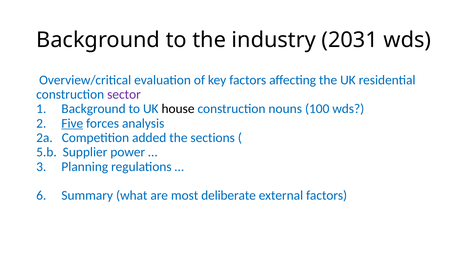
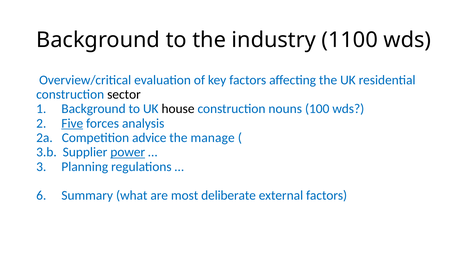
2031: 2031 -> 1100
sector colour: purple -> black
added: added -> advice
sections: sections -> manage
5.b: 5.b -> 3.b
power underline: none -> present
